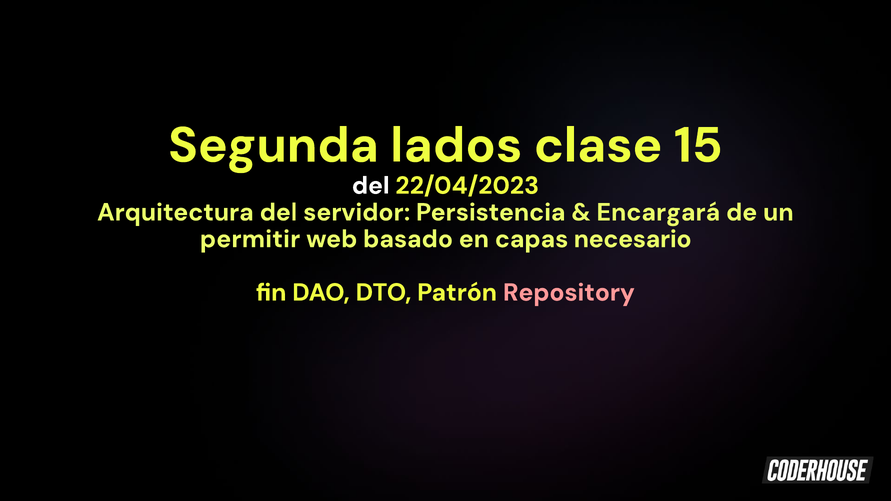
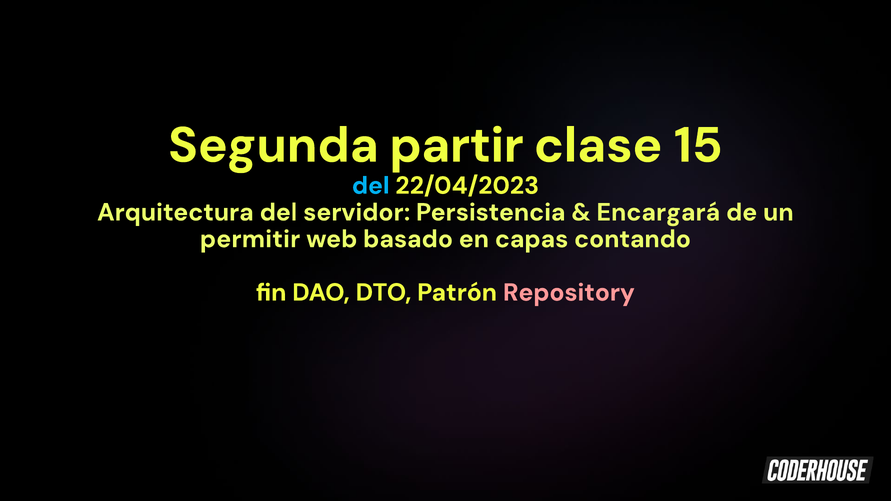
lados: lados -> partir
del at (371, 186) colour: white -> light blue
necesario: necesario -> contando
